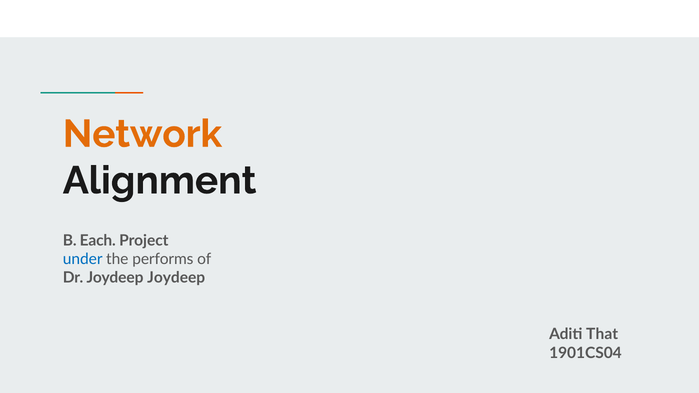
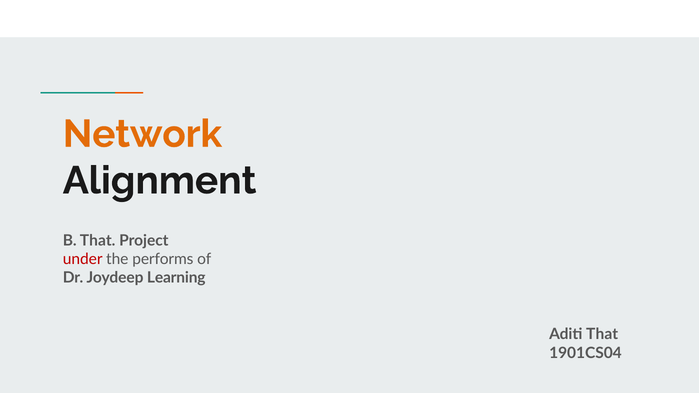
B Each: Each -> That
under colour: blue -> red
Joydeep Joydeep: Joydeep -> Learning
